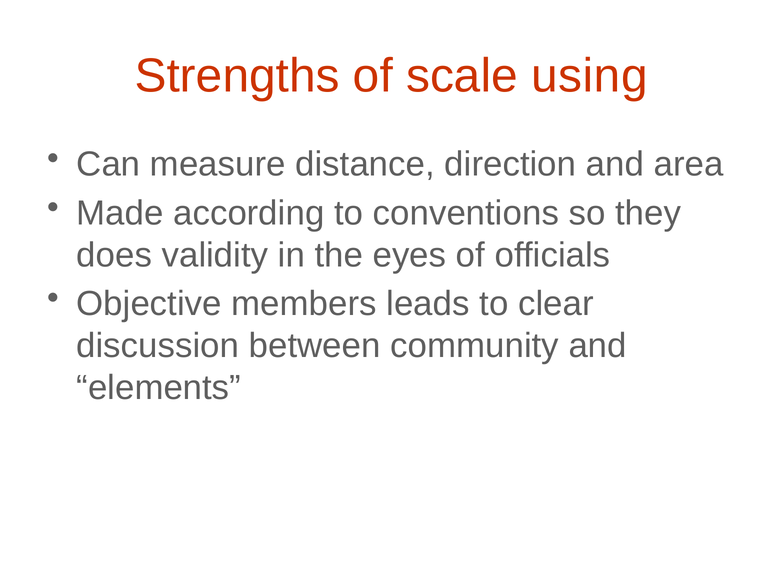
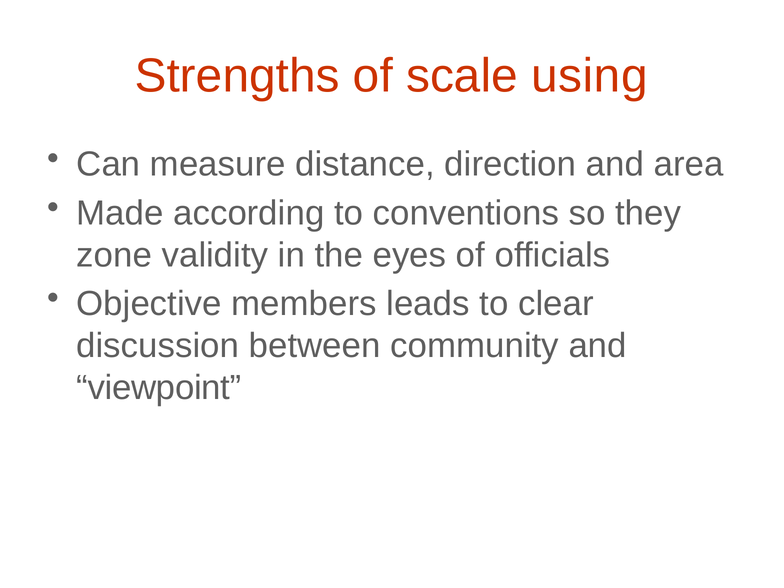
does: does -> zone
elements: elements -> viewpoint
